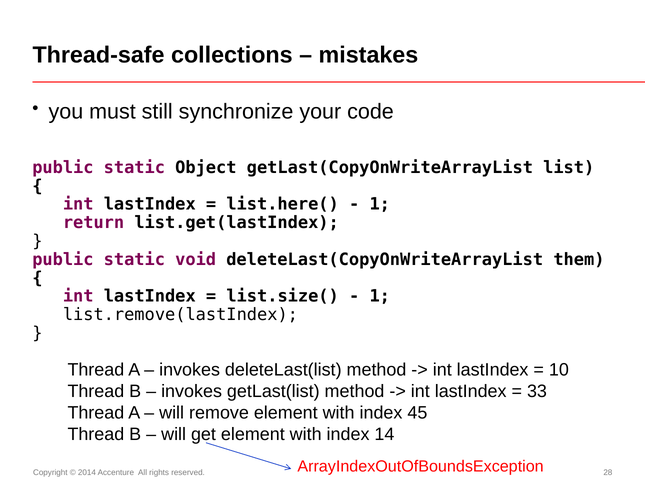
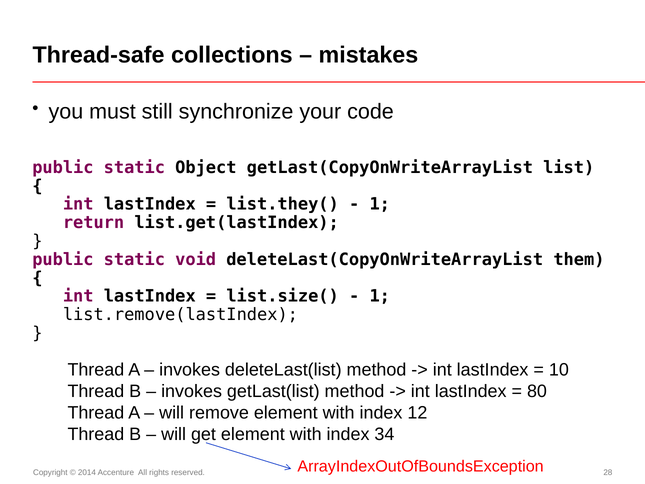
list.here(: list.here( -> list.they(
33: 33 -> 80
45: 45 -> 12
14: 14 -> 34
